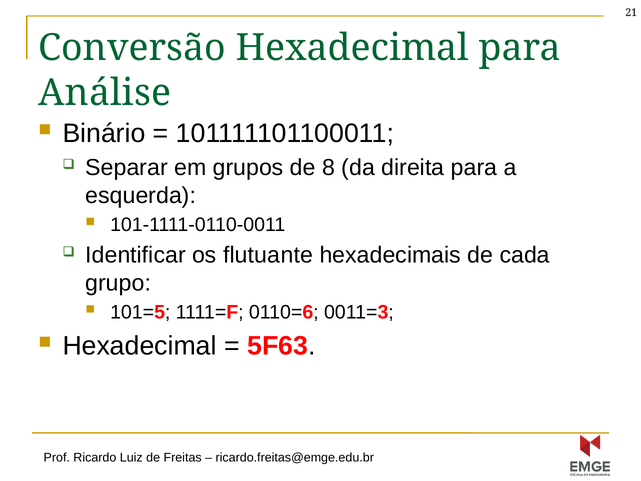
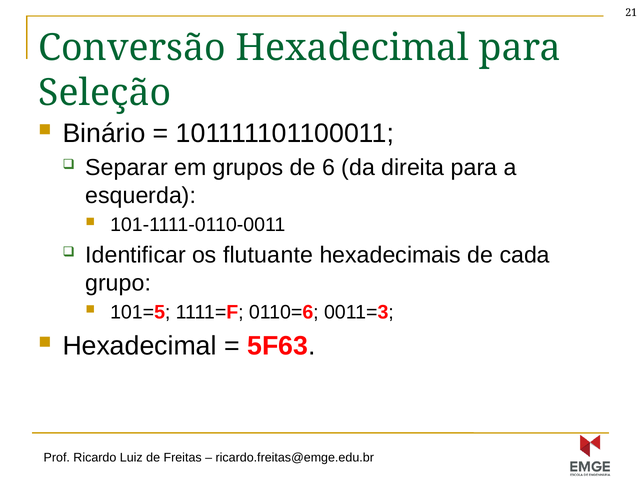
Análise: Análise -> Seleção
8: 8 -> 6
